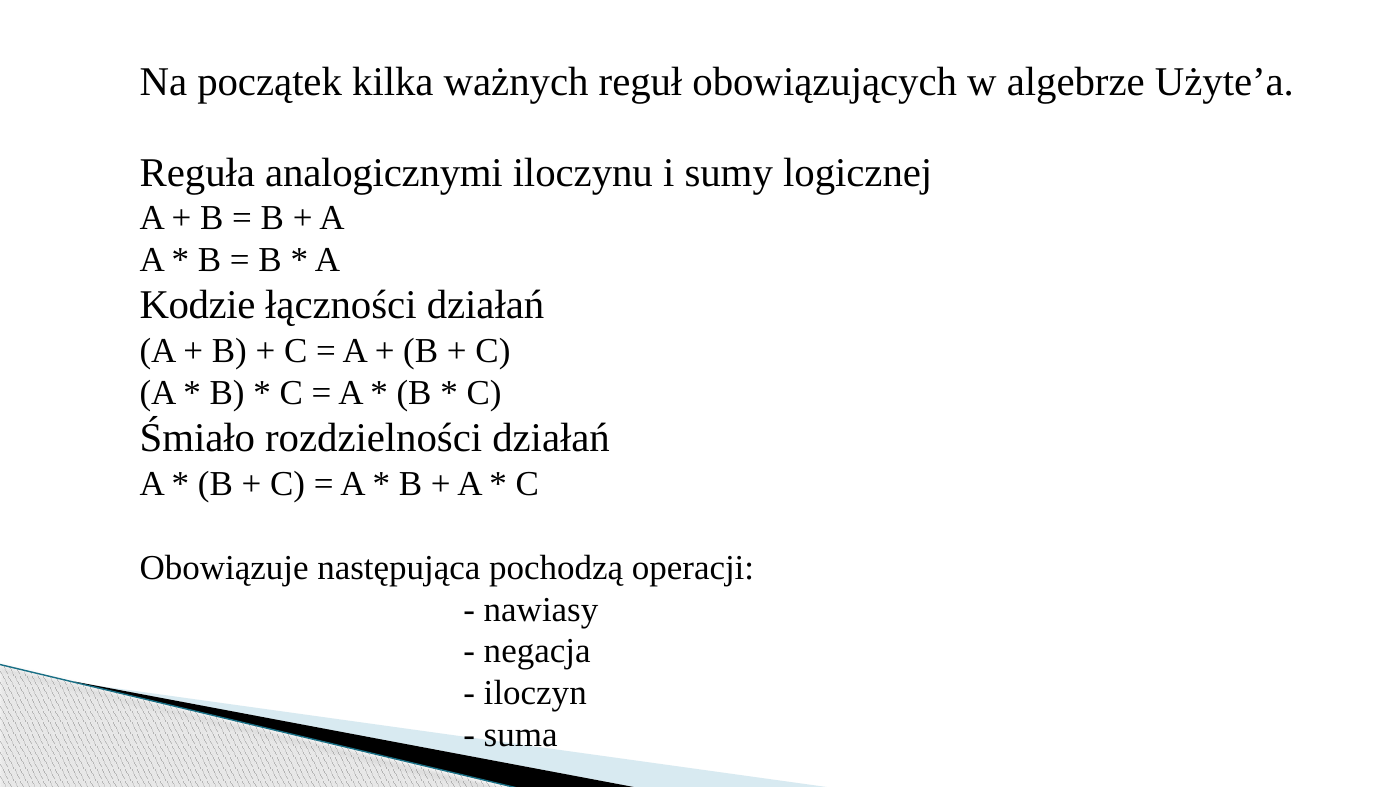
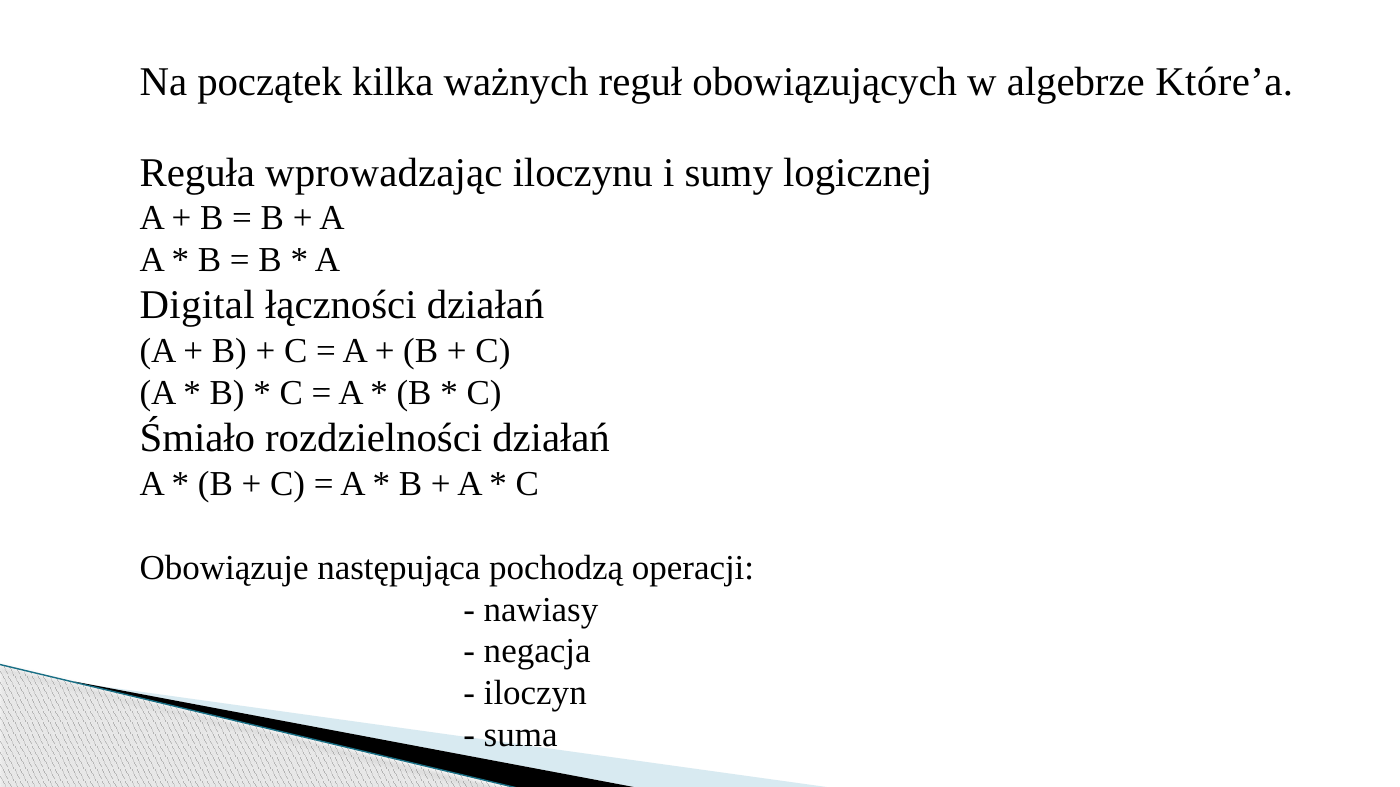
Użyte’a: Użyte’a -> Które’a
analogicznymi: analogicznymi -> wprowadzając
Kodzie: Kodzie -> Digital
